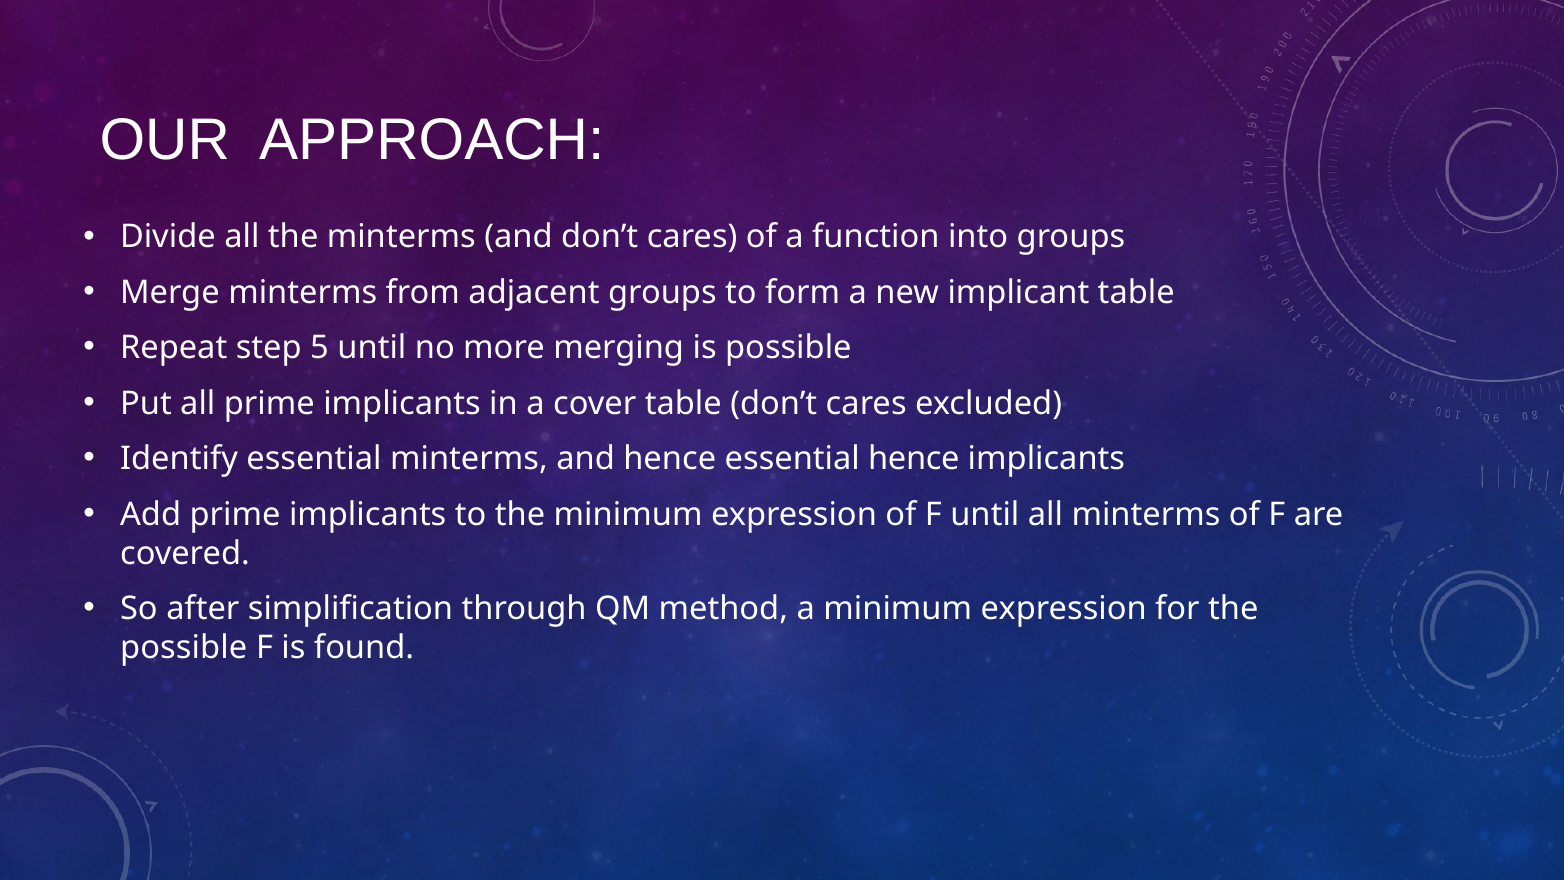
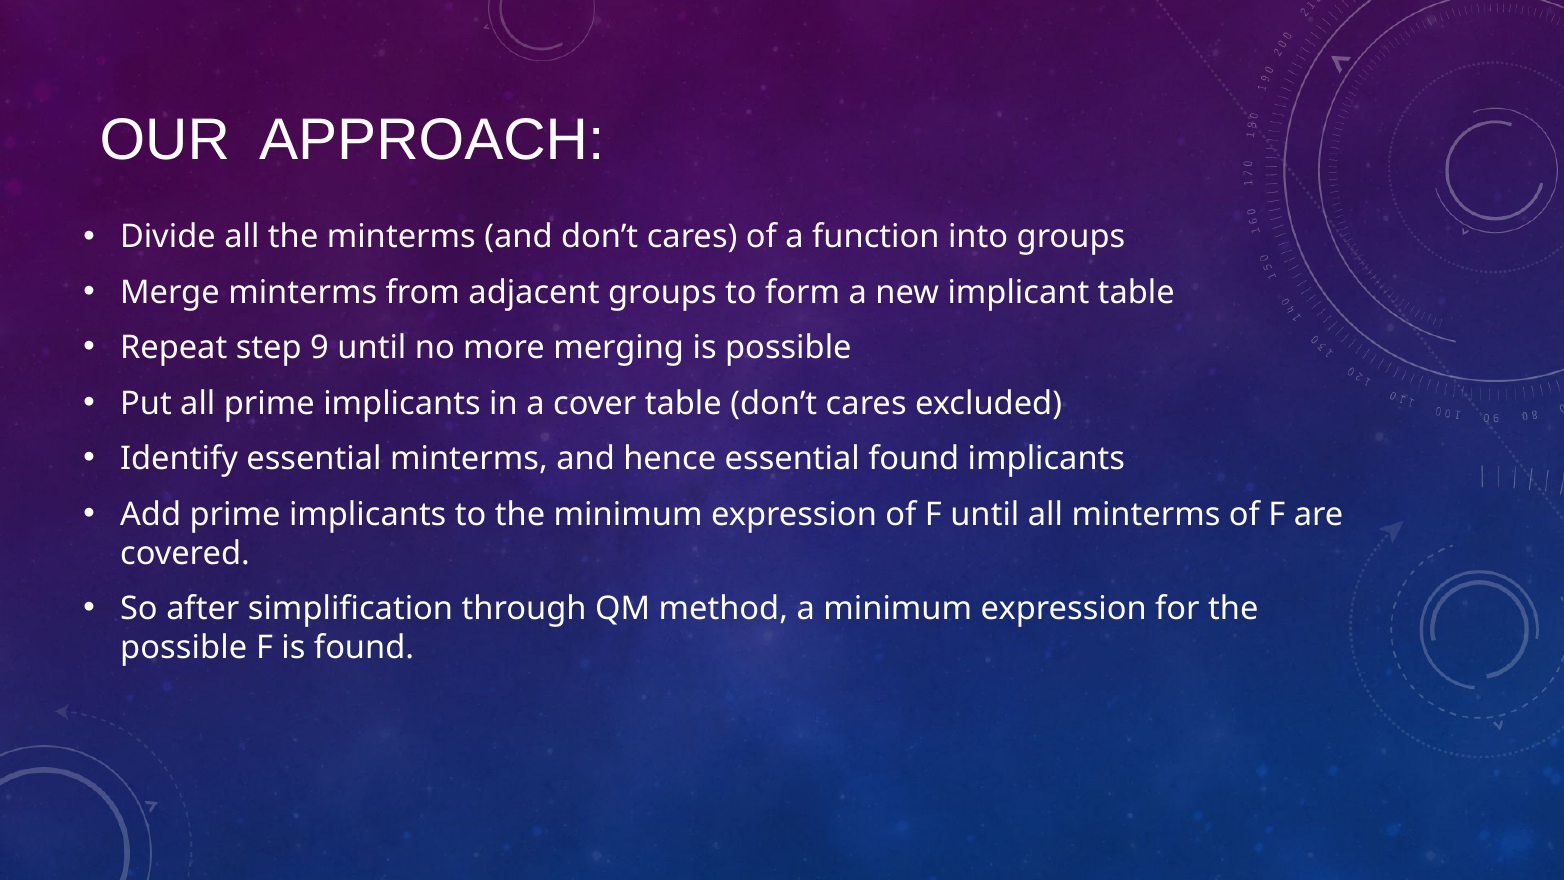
5: 5 -> 9
essential hence: hence -> found
